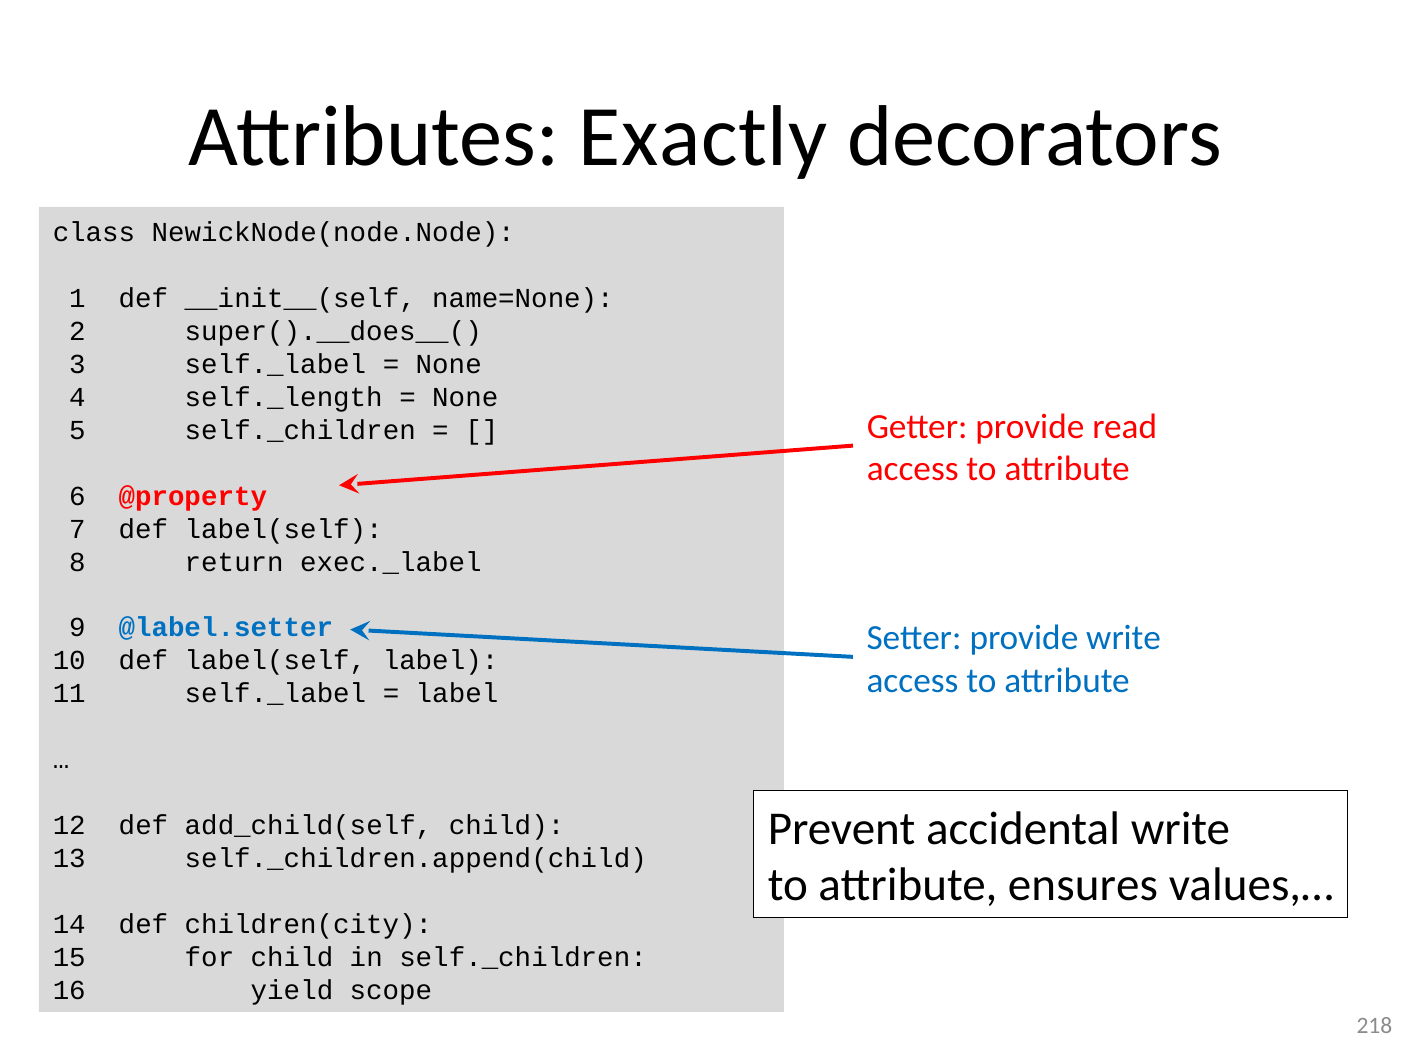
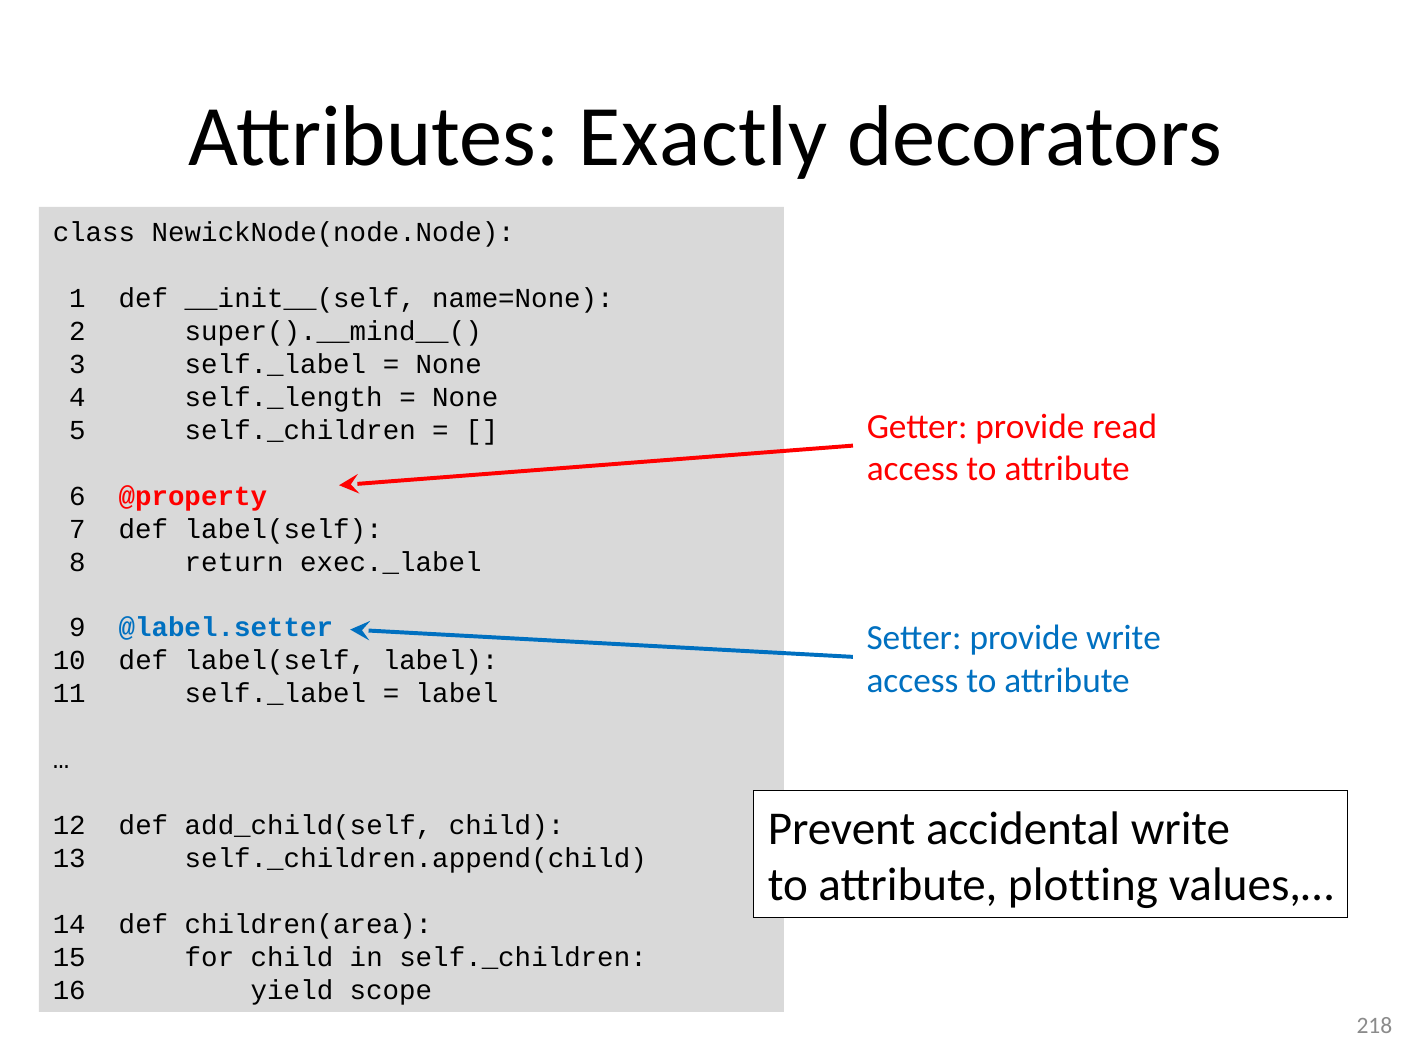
super().__does__(: super().__does__( -> super().__mind__(
ensures: ensures -> plotting
children(city: children(city -> children(area
